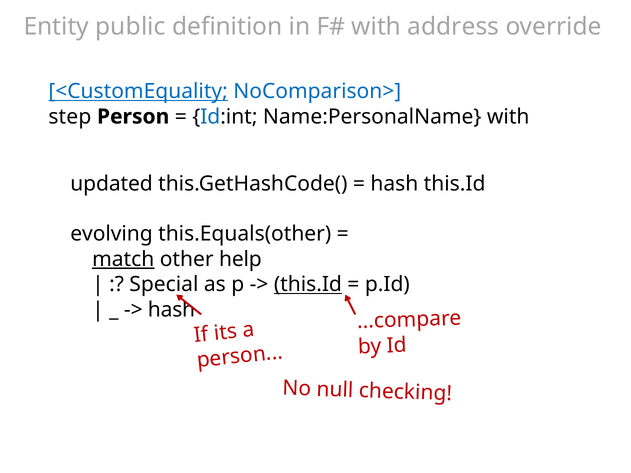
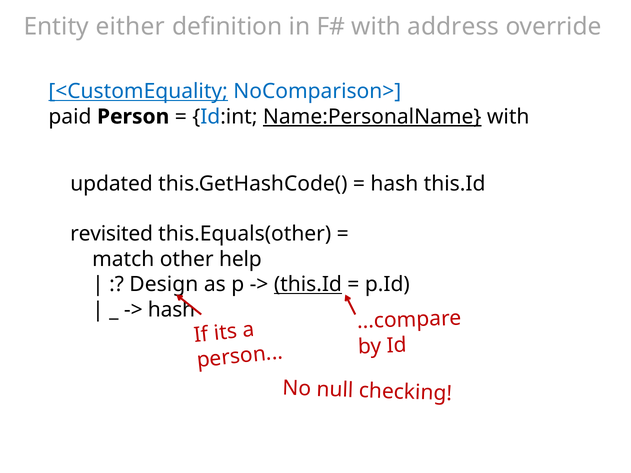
public: public -> either
step: step -> paid
Name:PersonalName underline: none -> present
evolving: evolving -> revisited
match underline: present -> none
Special: Special -> Design
